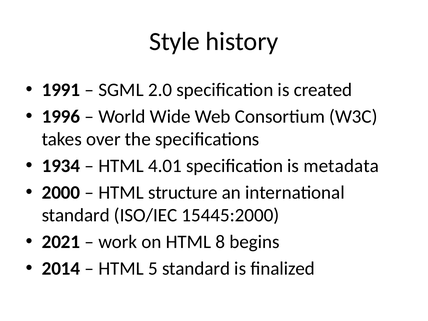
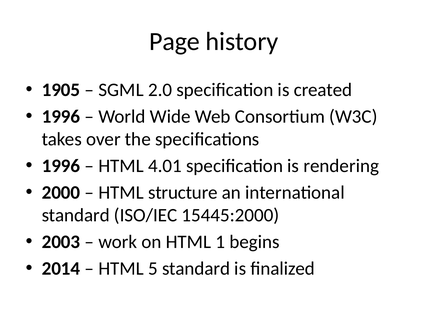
Style: Style -> Page
1991: 1991 -> 1905
1934 at (61, 166): 1934 -> 1996
metadata: metadata -> rendering
2021: 2021 -> 2003
8: 8 -> 1
